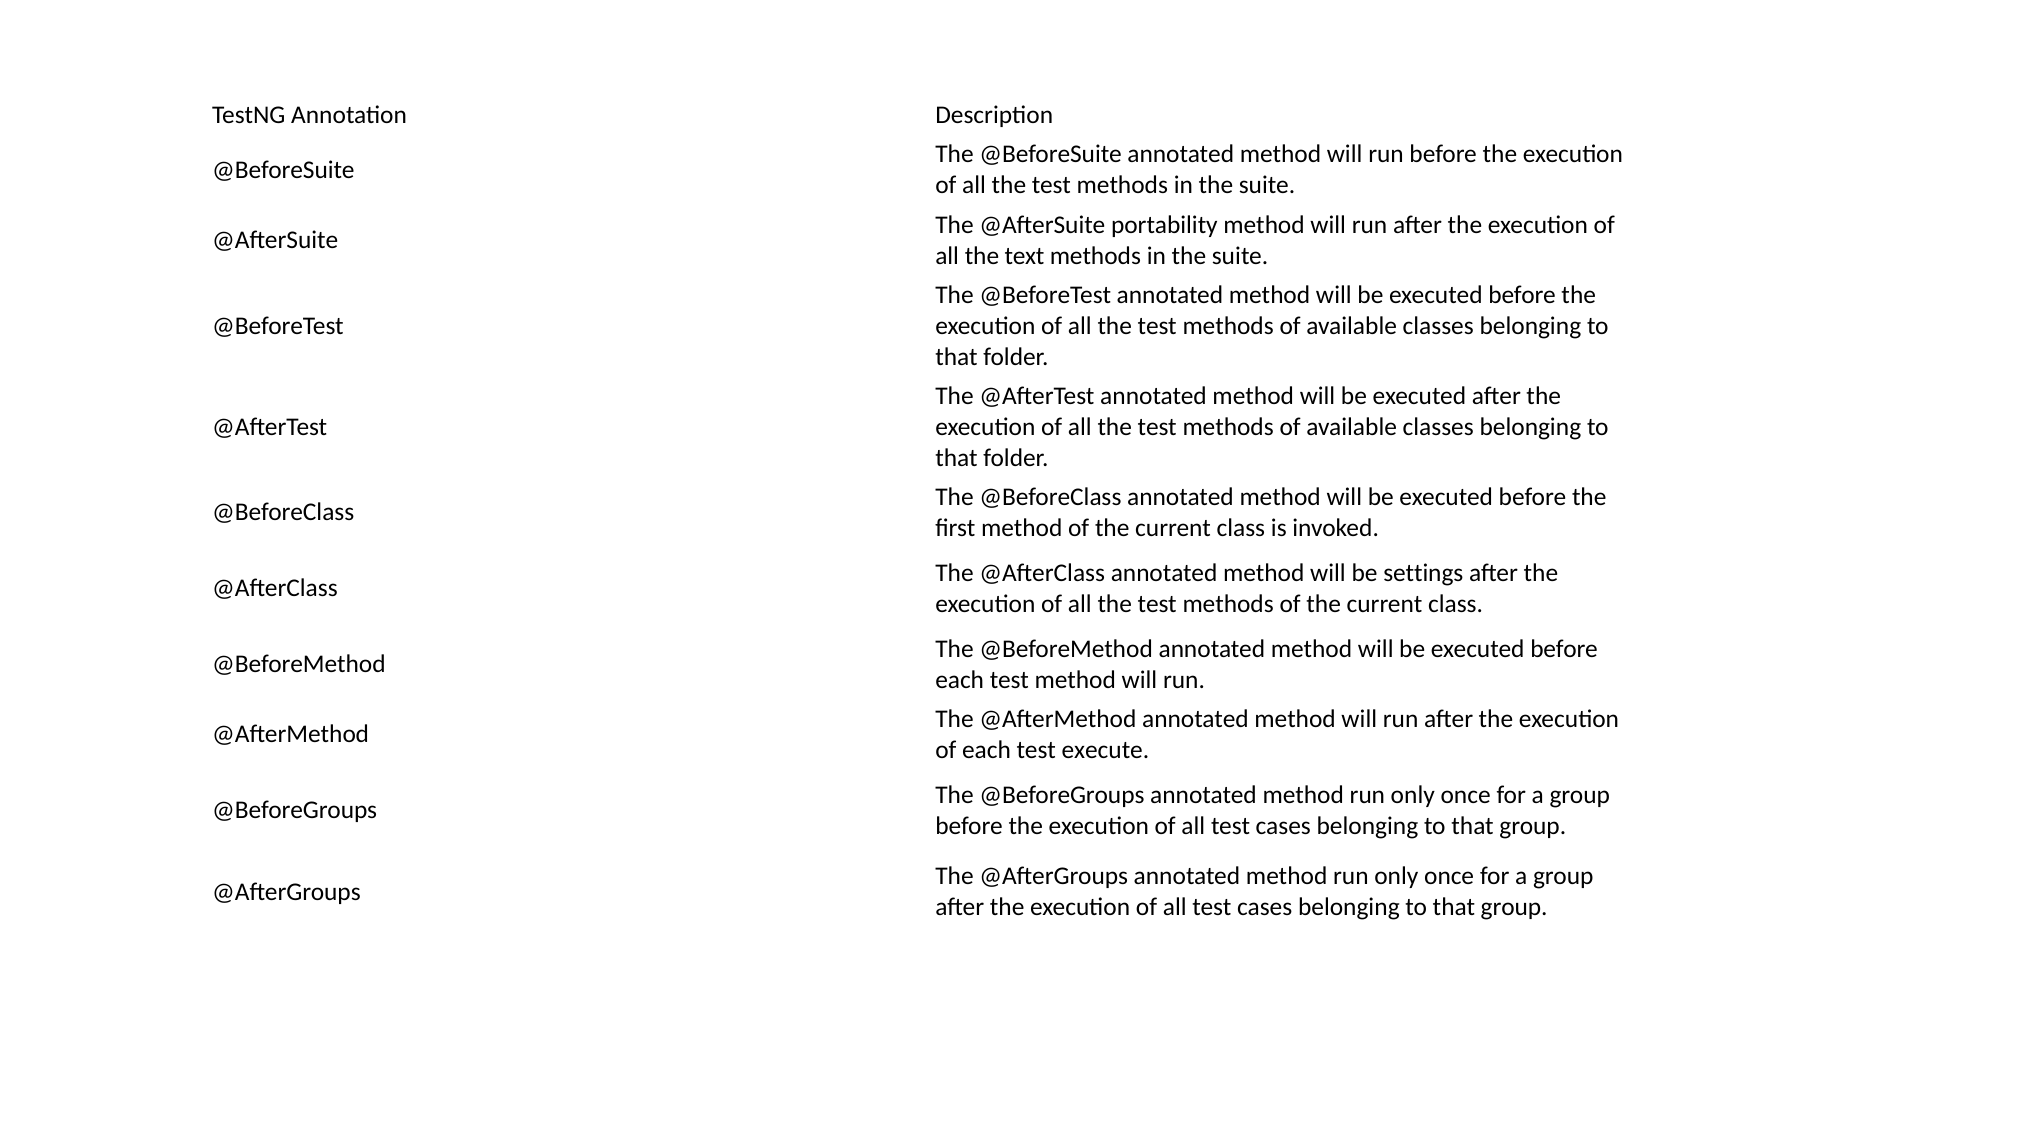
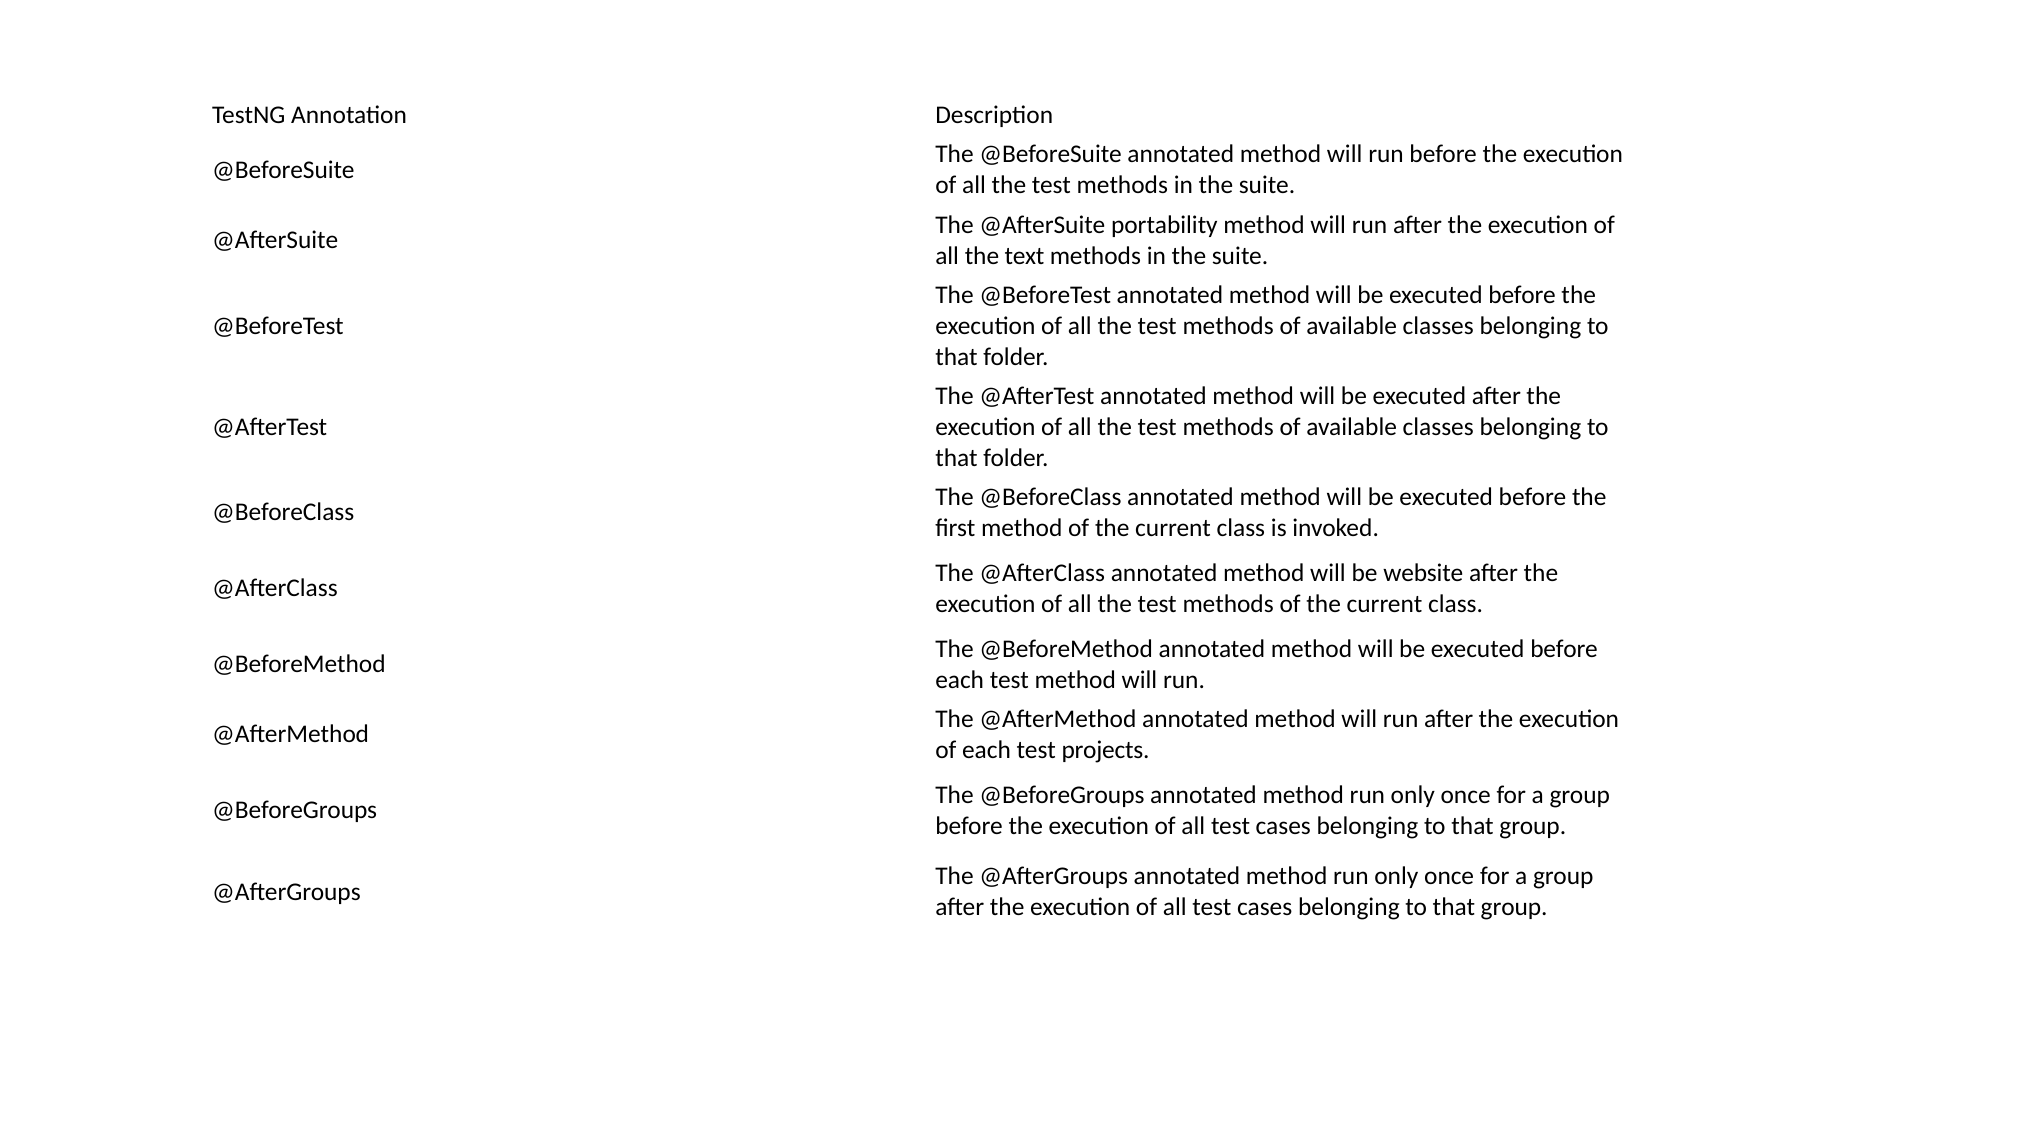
settings: settings -> website
execute: execute -> projects
